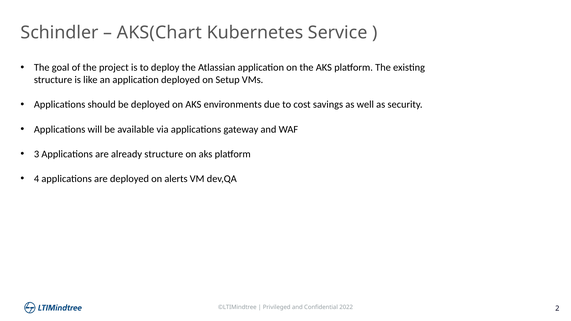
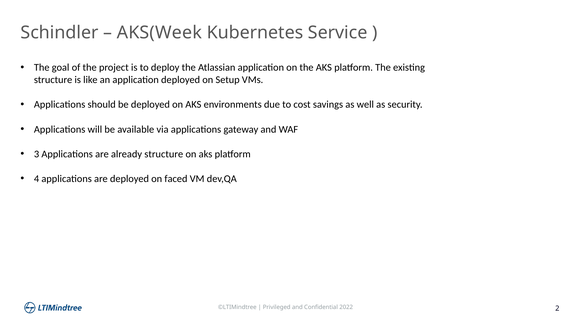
AKS(Chart: AKS(Chart -> AKS(Week
alerts: alerts -> faced
